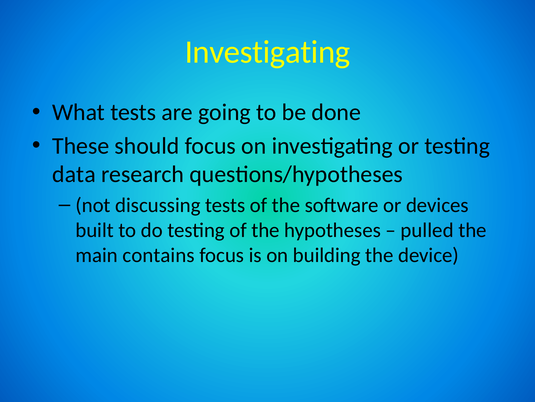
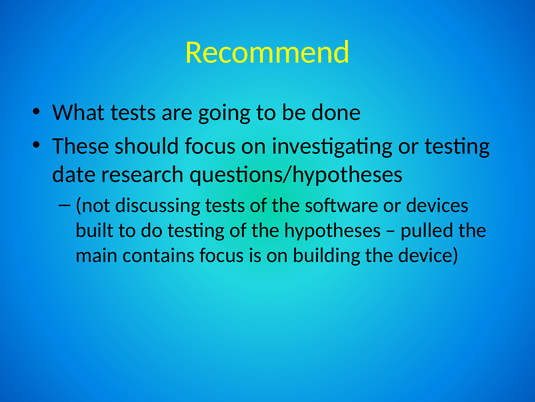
Investigating at (268, 52): Investigating -> Recommend
data: data -> date
